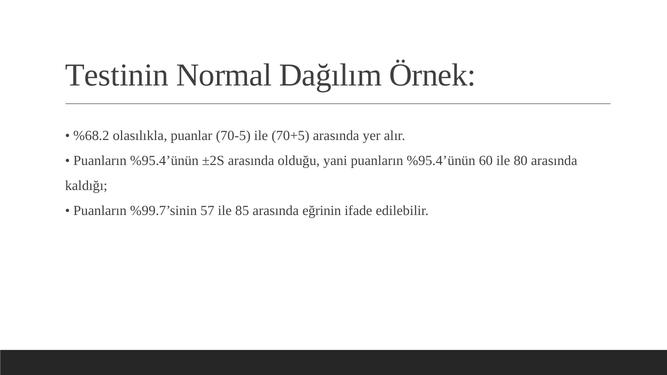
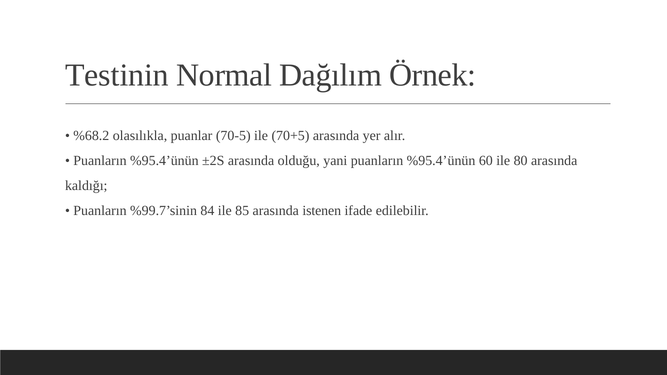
57: 57 -> 84
eğrinin: eğrinin -> istenen
